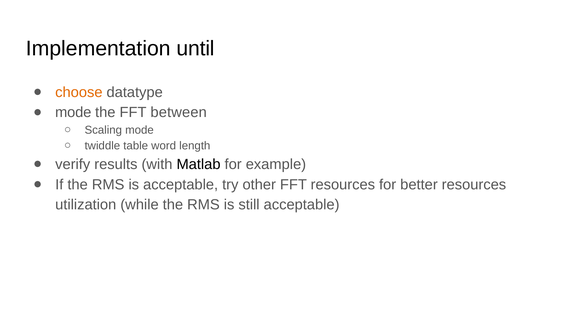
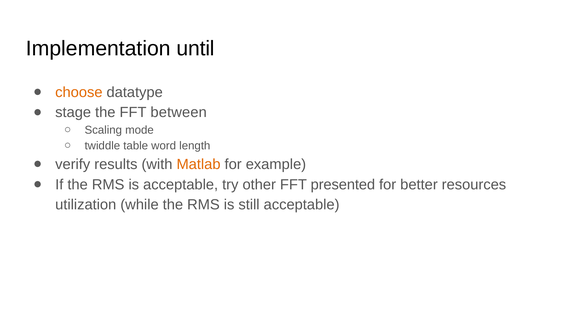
mode at (73, 113): mode -> stage
Matlab colour: black -> orange
FFT resources: resources -> presented
